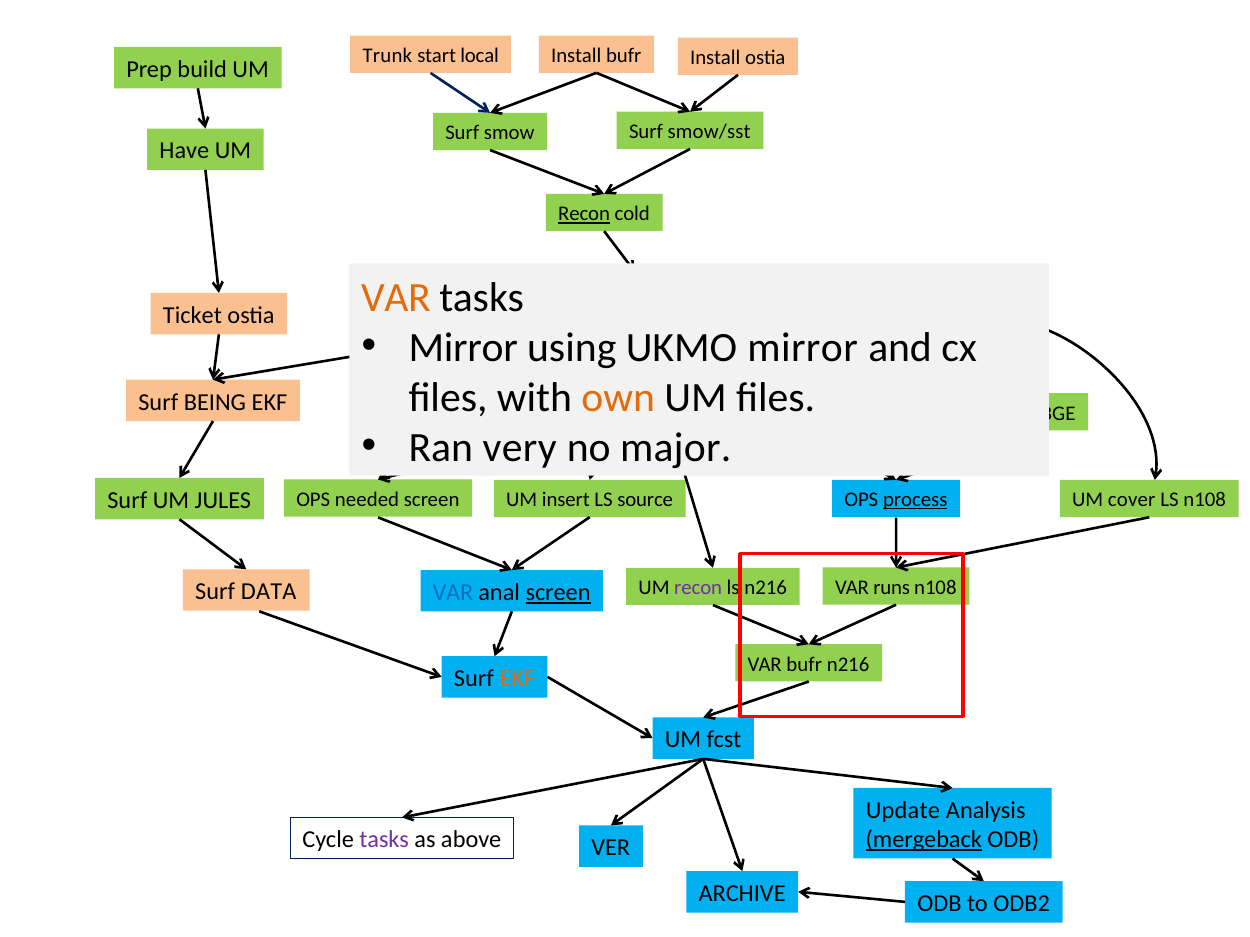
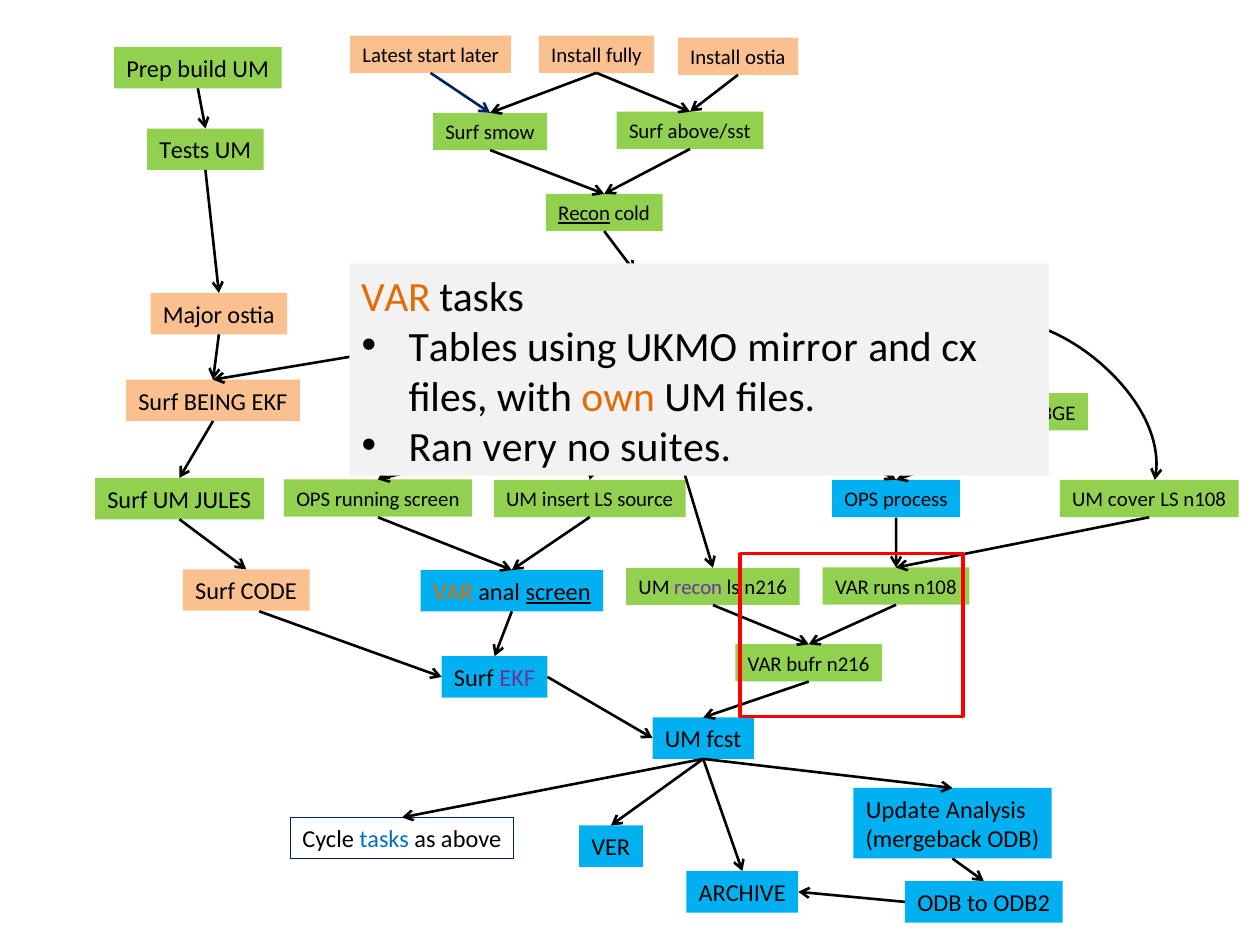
Trunk: Trunk -> Latest
local: local -> later
Install bufr: bufr -> fully
smow/sst: smow/sst -> above/sst
Have: Have -> Tests
Ticket: Ticket -> Major
Mirror at (463, 348): Mirror -> Tables
major: major -> suites
needed: needed -> running
process underline: present -> none
DATA: DATA -> CODE
VAR at (453, 593) colour: blue -> orange
EKF at (517, 679) colour: orange -> purple
mergeback underline: present -> none
tasks at (384, 840) colour: purple -> blue
